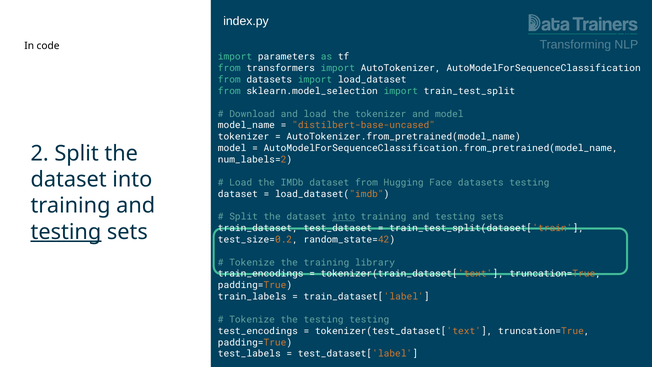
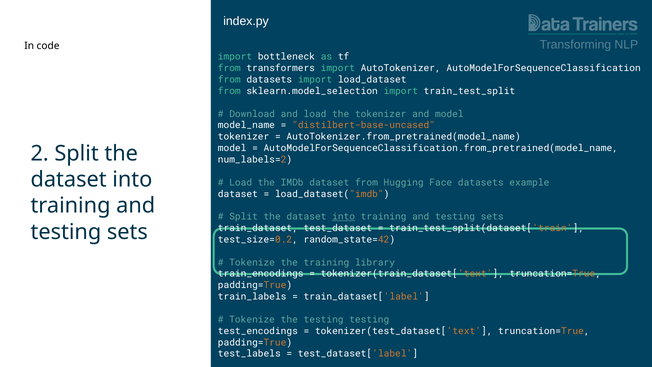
parameters: parameters -> bottleneck
datasets testing: testing -> example
testing at (66, 232) underline: present -> none
